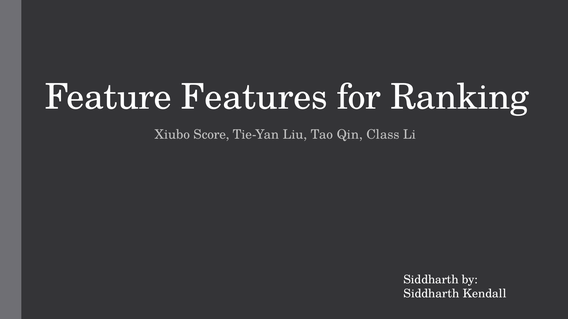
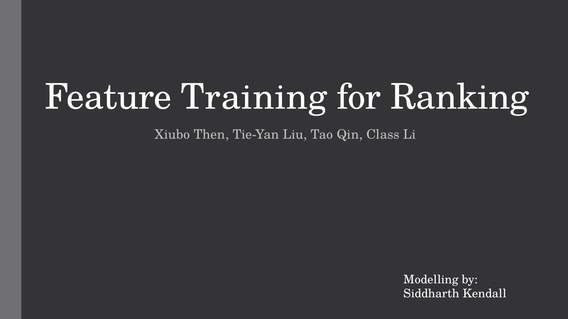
Features: Features -> Training
Score: Score -> Then
Siddharth at (431, 280): Siddharth -> Modelling
